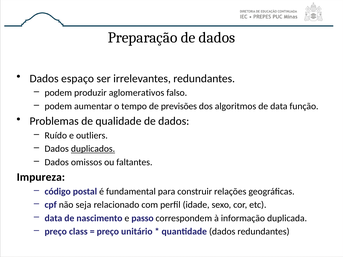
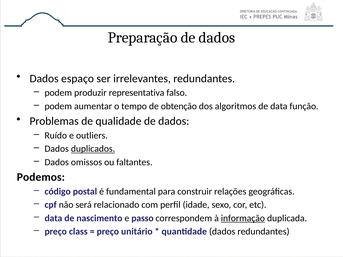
aglomerativos: aglomerativos -> representativa
previsões: previsões -> obtenção
Impureza: Impureza -> Podemos
seja: seja -> será
informação underline: none -> present
